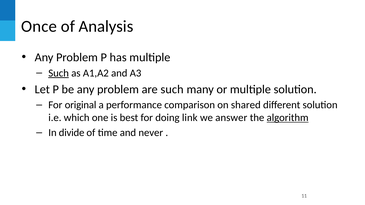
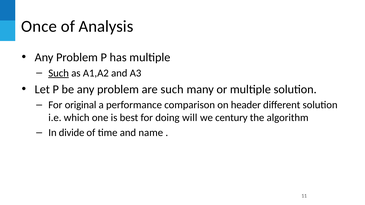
shared: shared -> header
link: link -> will
answer: answer -> century
algorithm underline: present -> none
never: never -> name
